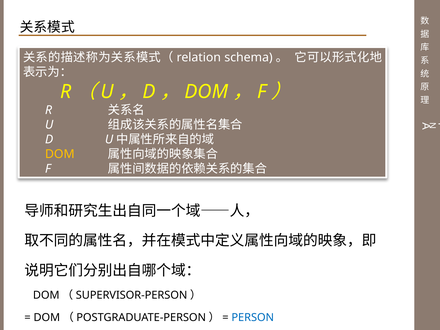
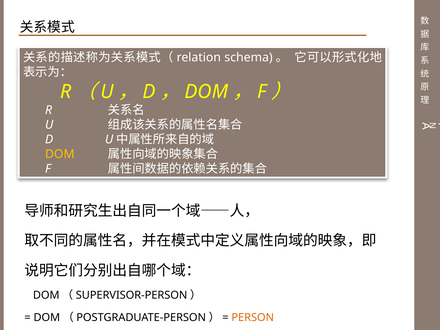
PERSON colour: blue -> orange
